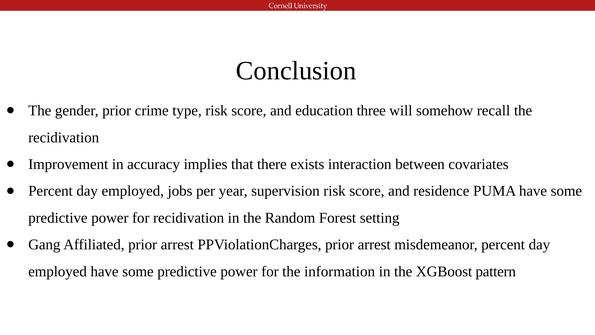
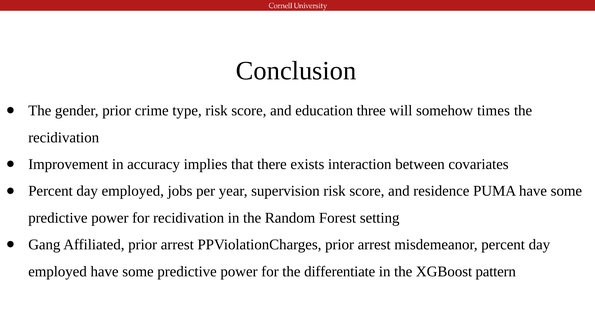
recall: recall -> times
information: information -> differentiate
